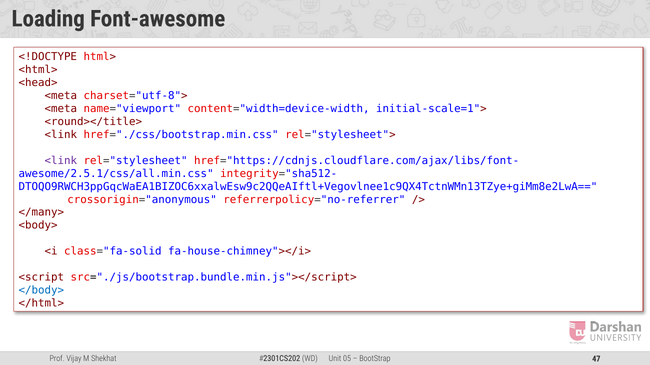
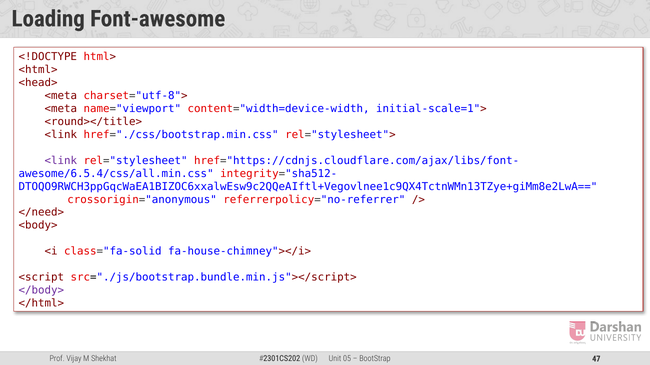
awesome/2.5.1/css/all.min.css: awesome/2.5.1/css/all.min.css -> awesome/6.5.4/css/all.min.css
</many>: </many> -> </need>
</body> colour: blue -> purple
